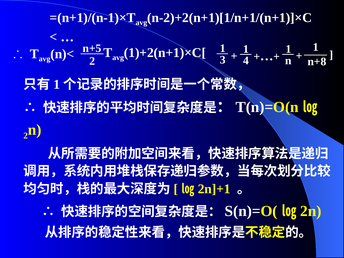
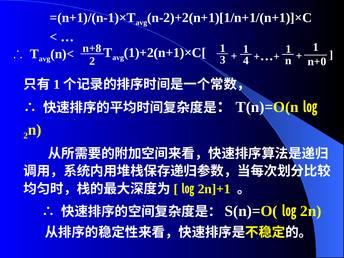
n+5: n+5 -> n+8
n+8: n+8 -> n+0
